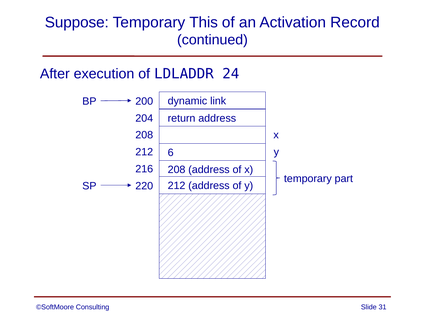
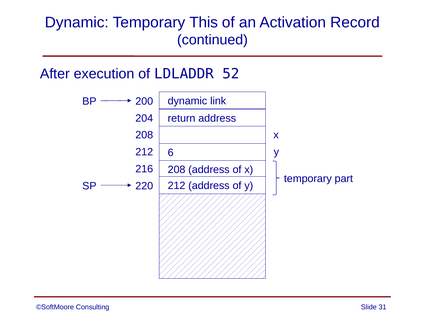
Suppose at (77, 22): Suppose -> Dynamic
24: 24 -> 52
